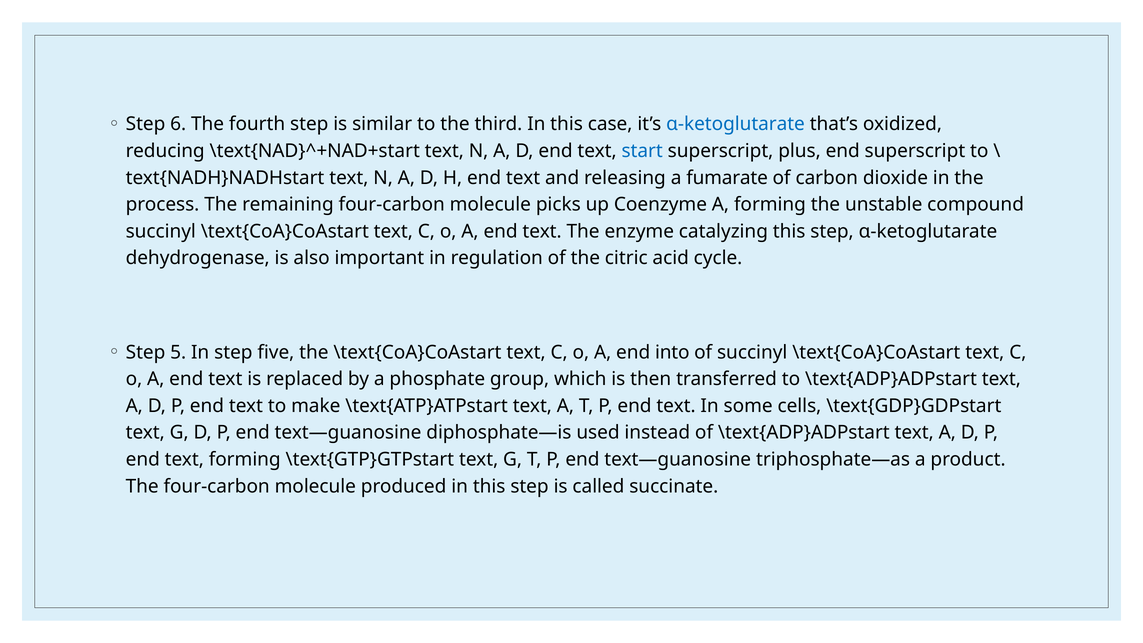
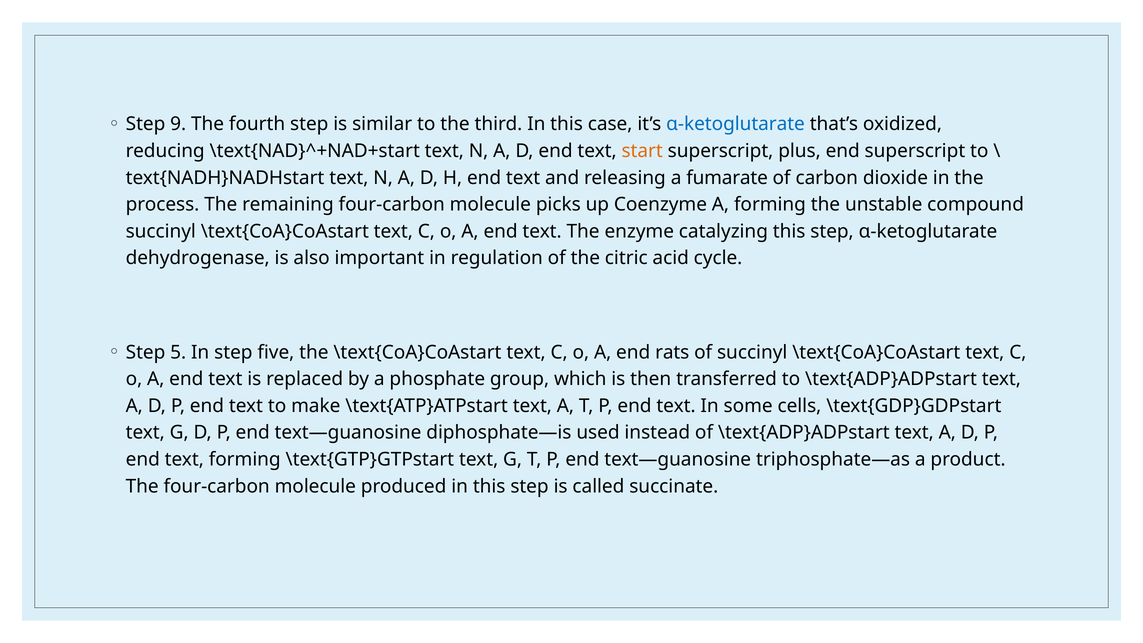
6: 6 -> 9
start colour: blue -> orange
into: into -> rats
